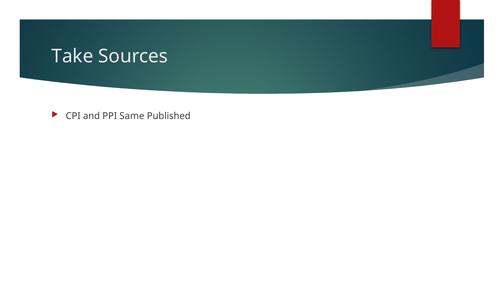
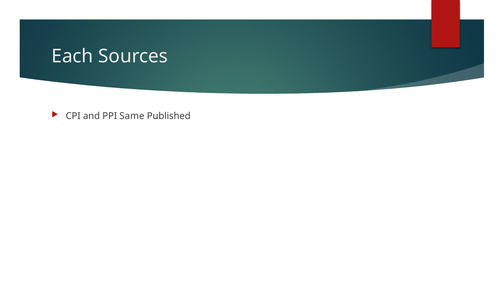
Take: Take -> Each
